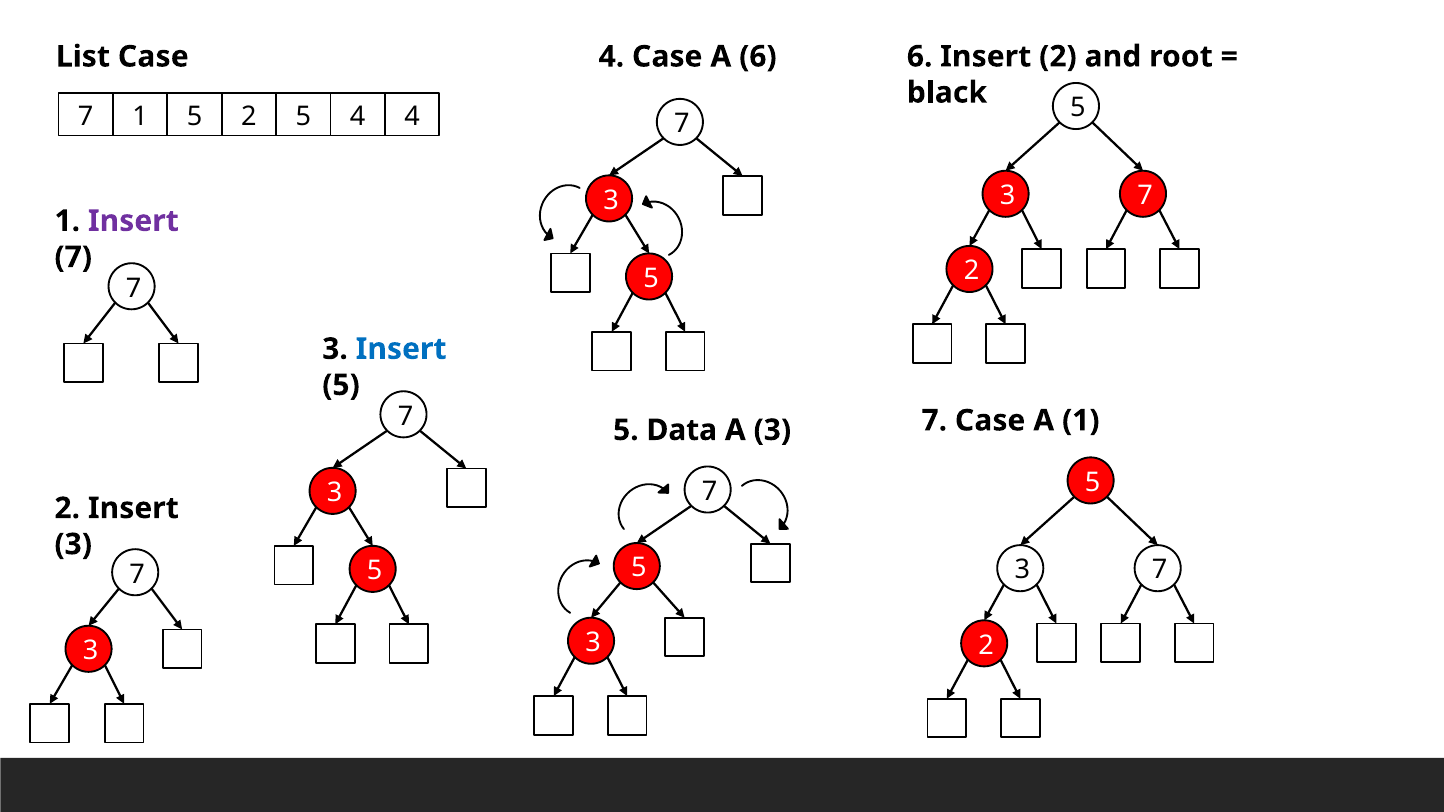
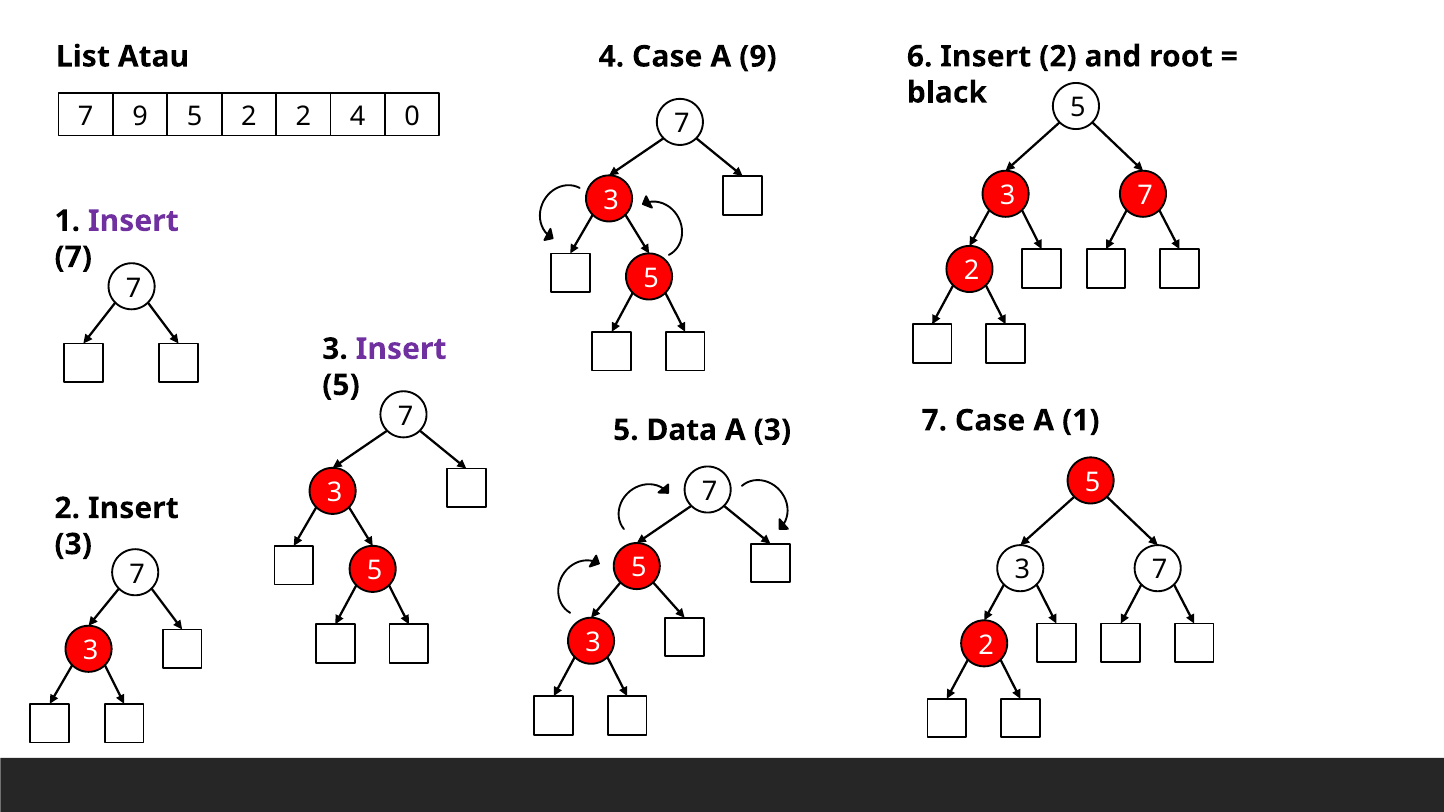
List Case: Case -> Atau
A 6: 6 -> 9
7 1: 1 -> 9
2 5: 5 -> 2
4 4: 4 -> 0
Insert at (401, 349) colour: blue -> purple
